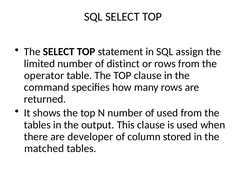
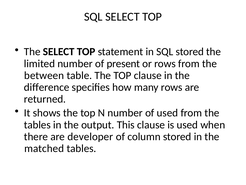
SQL assign: assign -> stored
distinct: distinct -> present
operator: operator -> between
command: command -> difference
